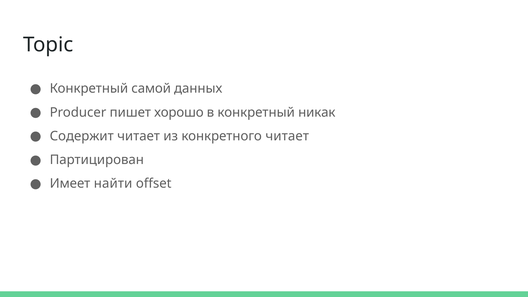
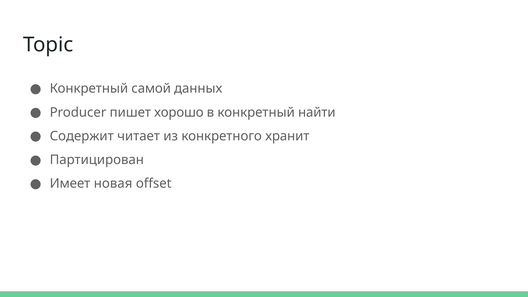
никак: никак -> найти
конкретного читает: читает -> хранит
найти: найти -> новая
